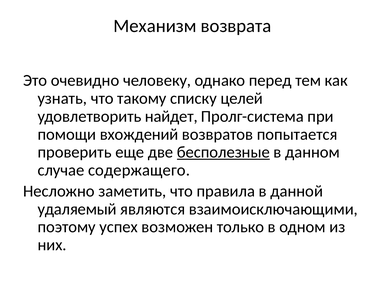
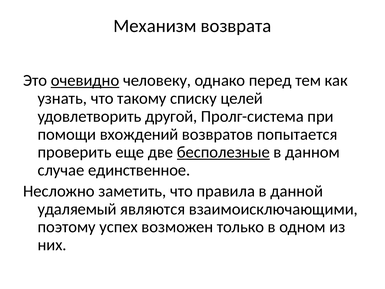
очевидно underline: none -> present
найдет: найдет -> другой
содержащего: содержащего -> единственное
